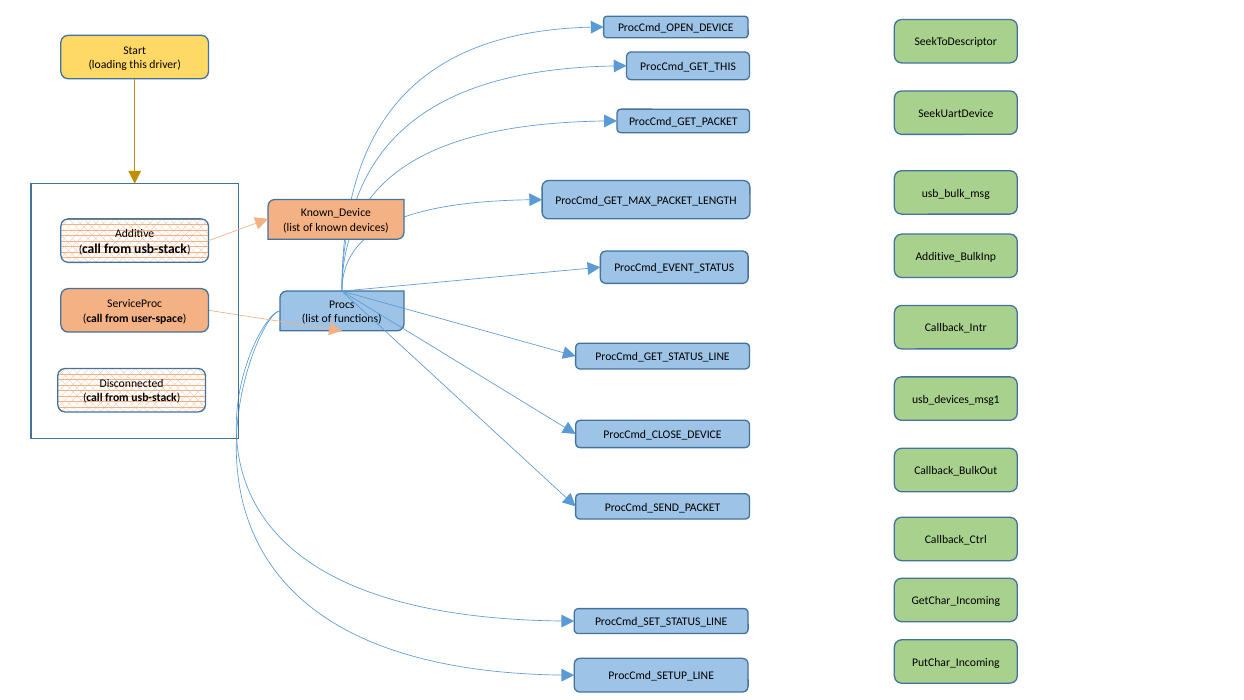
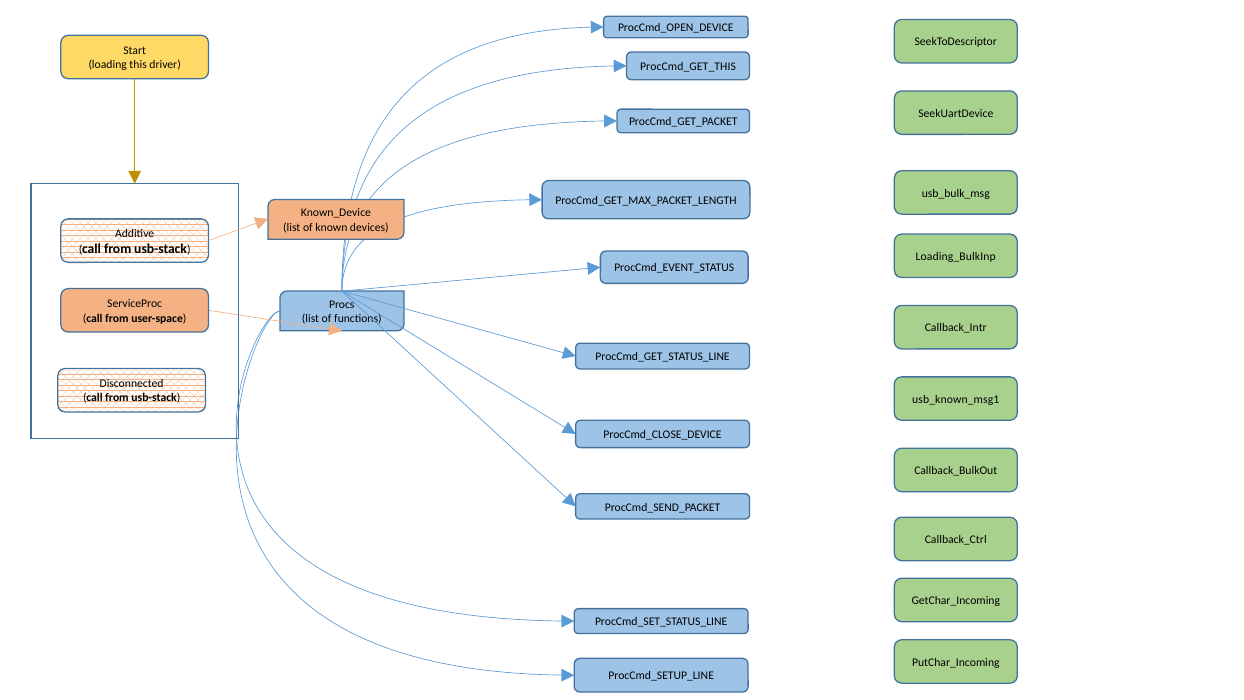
Additive_BulkInp: Additive_BulkInp -> Loading_BulkInp
usb_devices_msg1: usb_devices_msg1 -> usb_known_msg1
